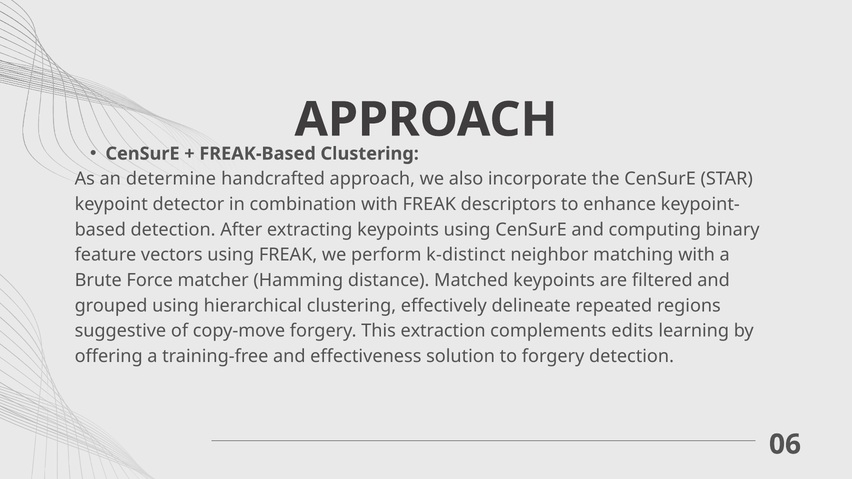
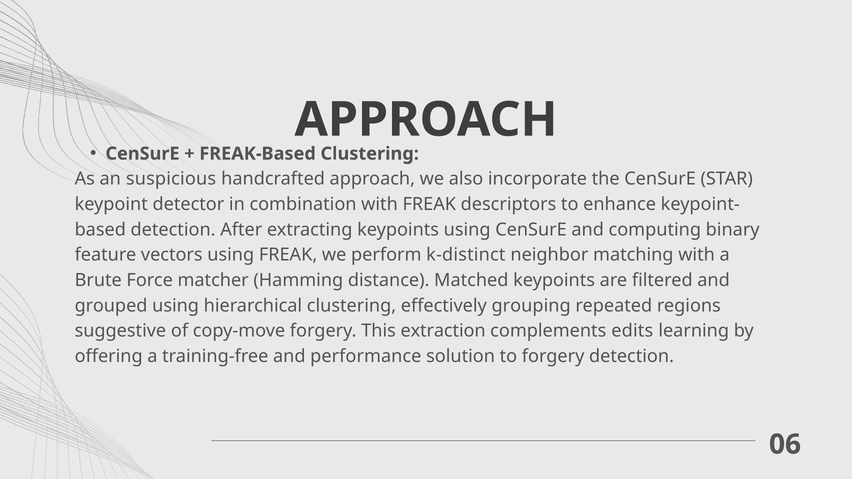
determine: determine -> suspicious
delineate: delineate -> grouping
effectiveness: effectiveness -> performance
